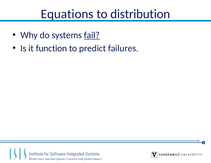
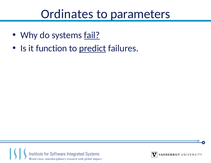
Equations: Equations -> Ordinates
distribution: distribution -> parameters
predict underline: none -> present
